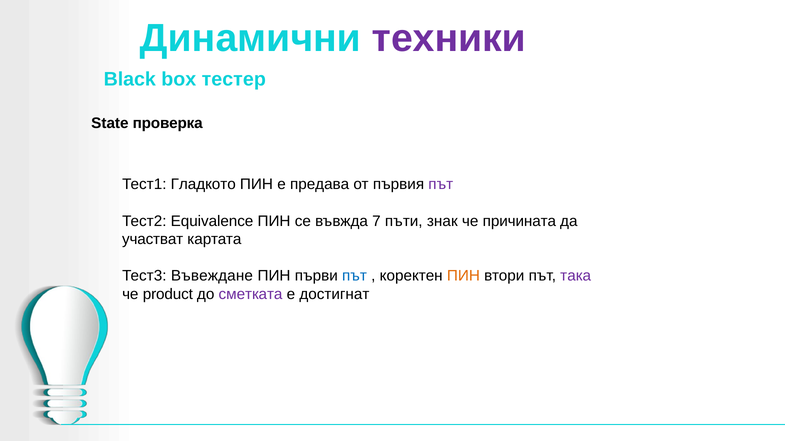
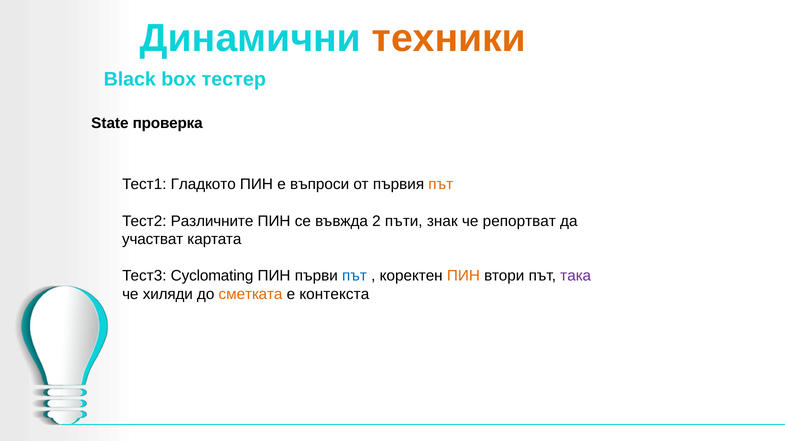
техники colour: purple -> orange
предава: предава -> въпроси
път at (441, 185) colour: purple -> orange
Equivalence: Equivalence -> Различните
7: 7 -> 2
причината: причината -> репортват
Въвеждане: Въвеждане -> Cyclomating
product: product -> хиляди
сметката colour: purple -> orange
достигнат: достигнат -> контекста
